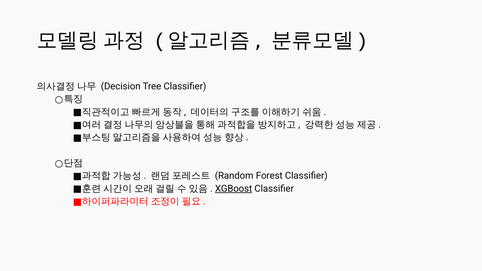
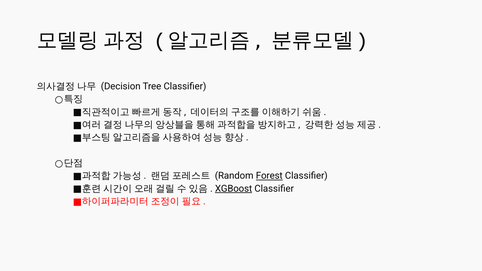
Forest underline: none -> present
